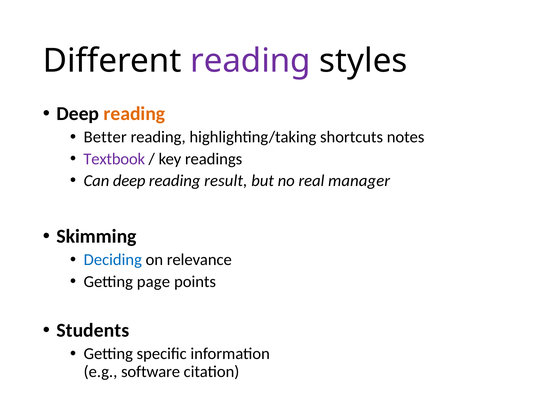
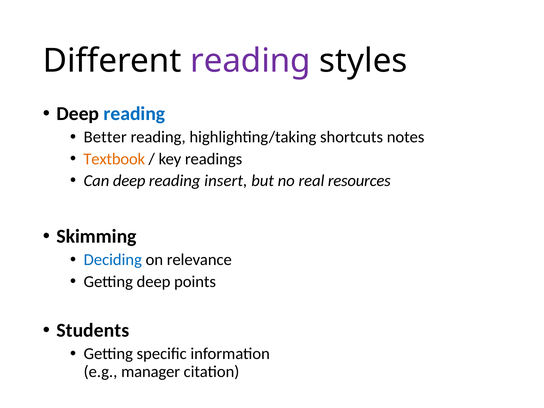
reading at (134, 114) colour: orange -> blue
Textbook colour: purple -> orange
result: result -> insert
manager: manager -> resources
Getting page: page -> deep
software: software -> manager
